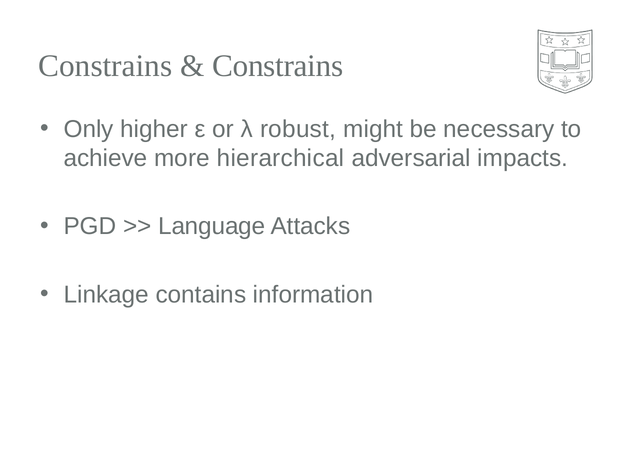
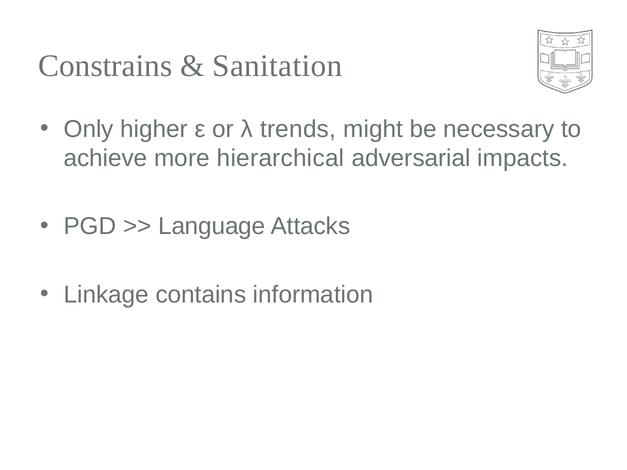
Constrains at (278, 66): Constrains -> Sanitation
robust: robust -> trends
